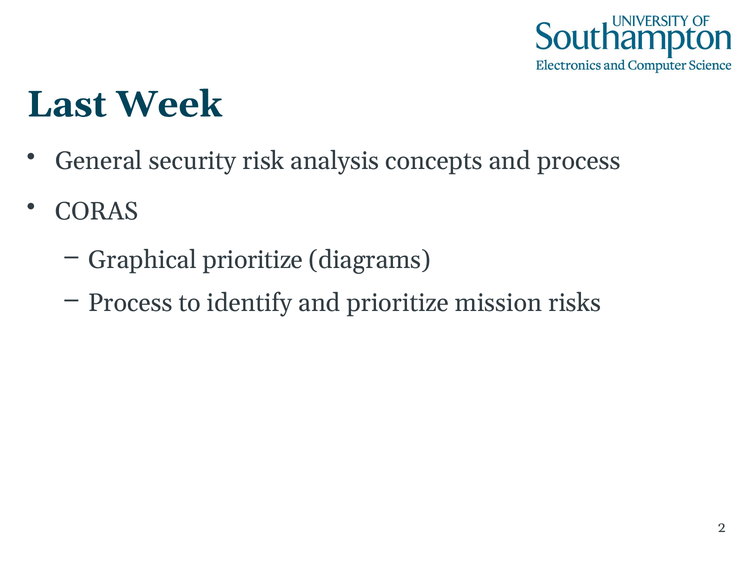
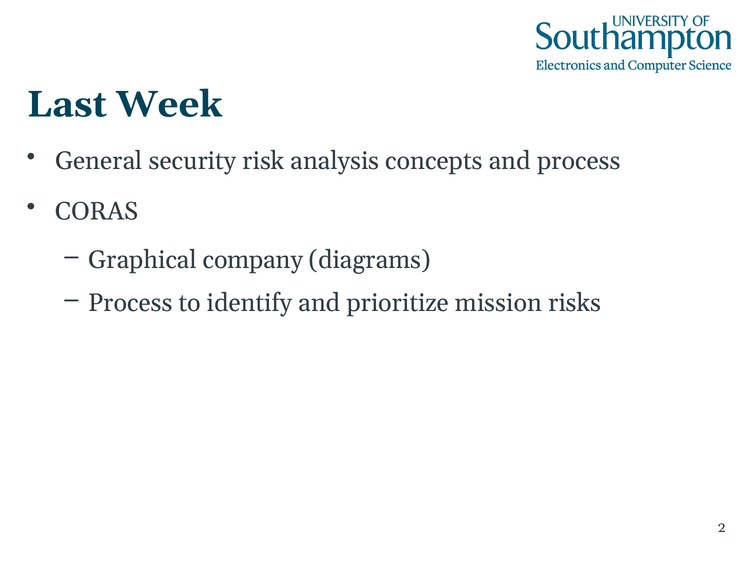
Graphical prioritize: prioritize -> company
